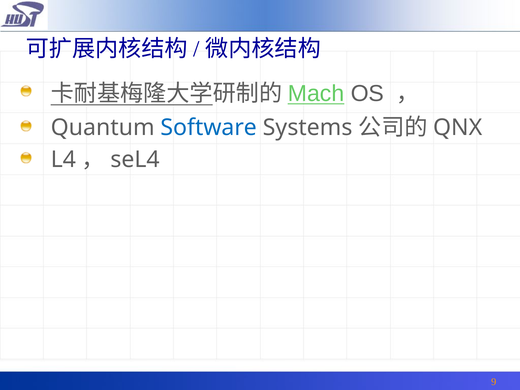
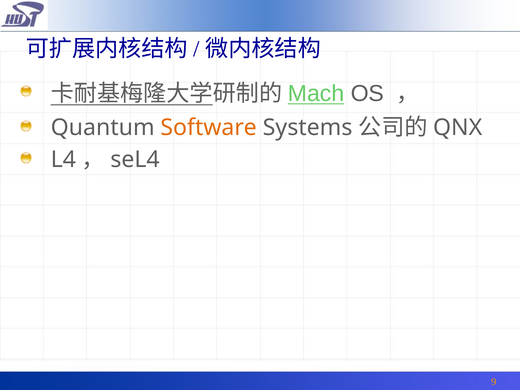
Software colour: blue -> orange
